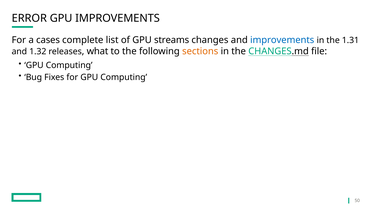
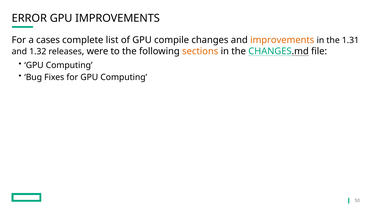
streams: streams -> compile
improvements at (282, 40) colour: blue -> orange
what: what -> were
